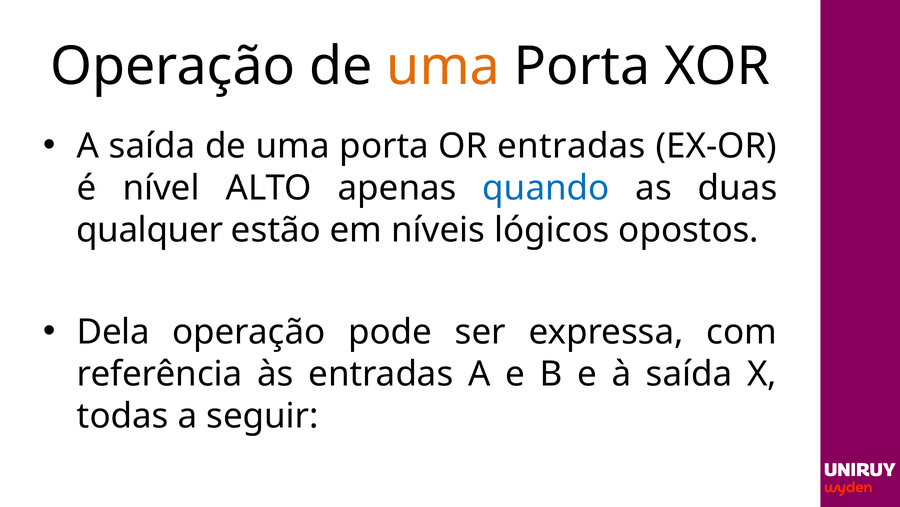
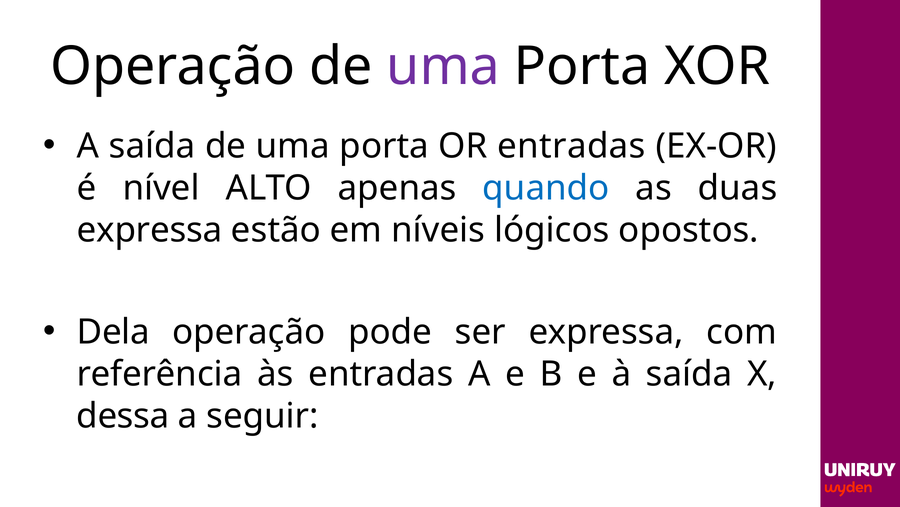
uma at (443, 66) colour: orange -> purple
qualquer at (150, 230): qualquer -> expressa
todas: todas -> dessa
